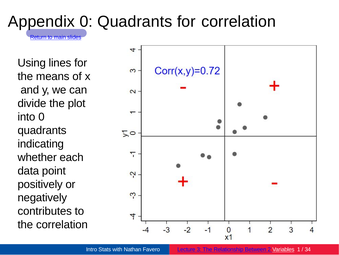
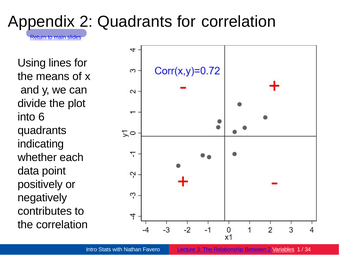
Appendix 0: 0 -> 2
into 0: 0 -> 6
